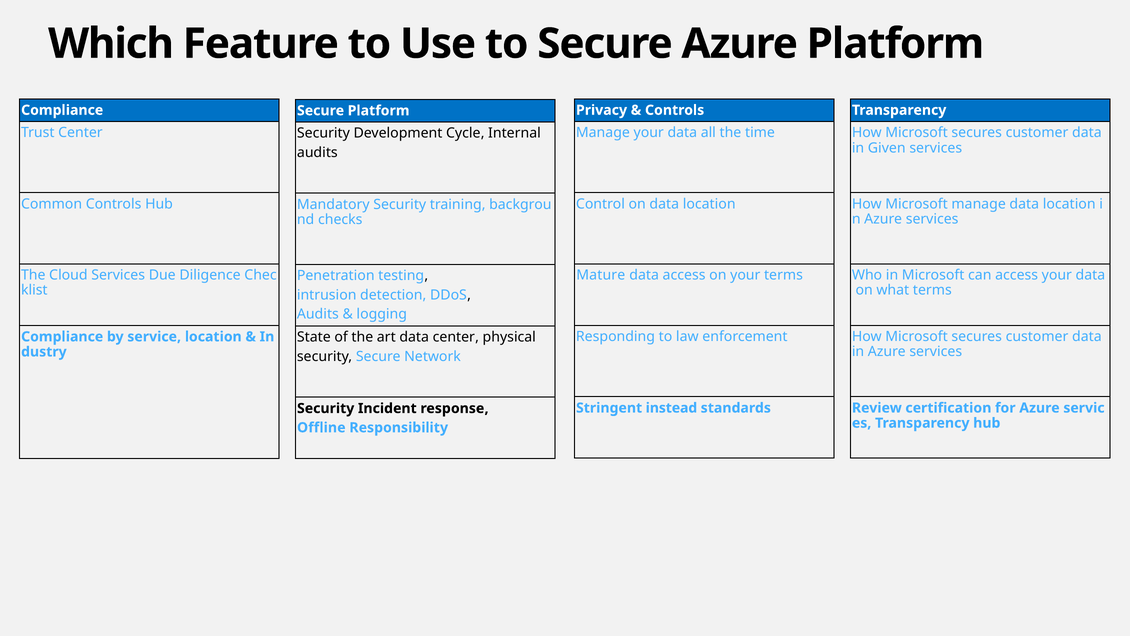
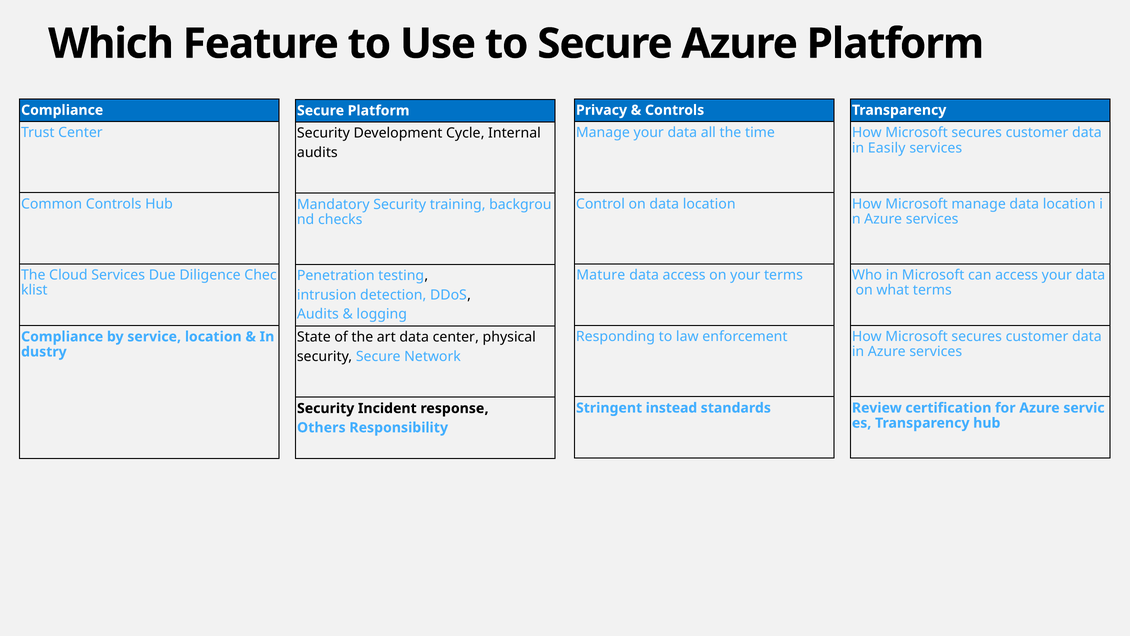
Given: Given -> Easily
Offline: Offline -> Others
